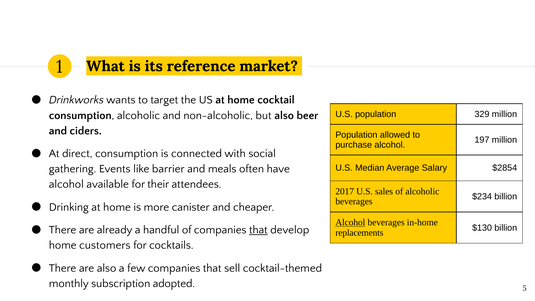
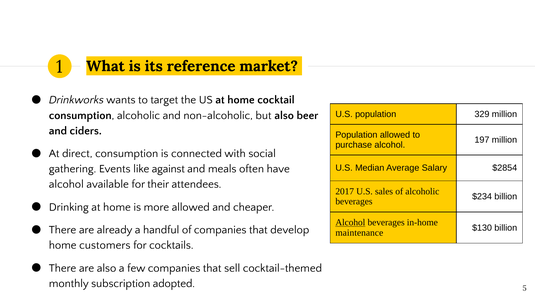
barrier: barrier -> against
more canister: canister -> allowed
that at (258, 230) underline: present -> none
replacements: replacements -> maintenance
